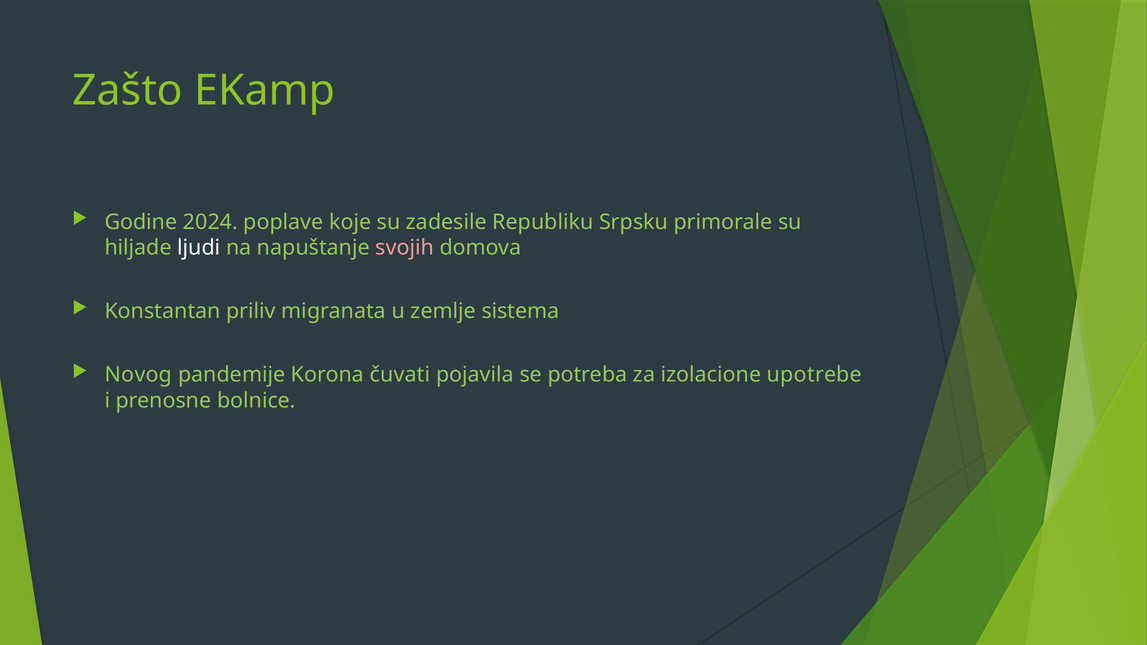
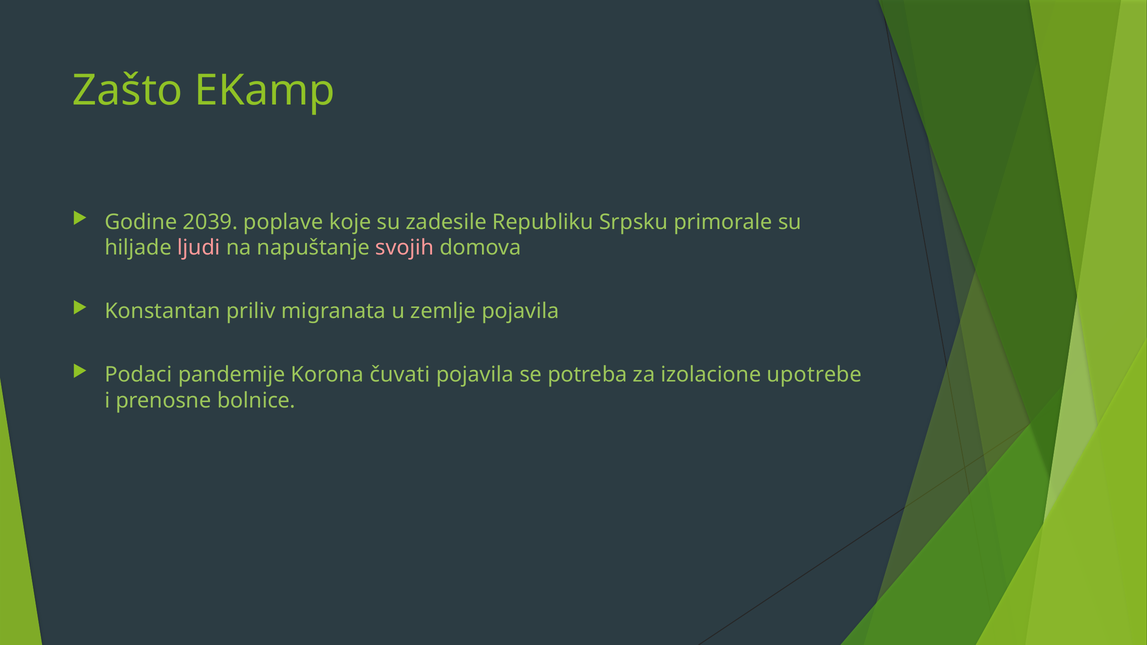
2024: 2024 -> 2039
ljudi colour: white -> pink
zemlje sistema: sistema -> pojavila
Novog: Novog -> Podaci
